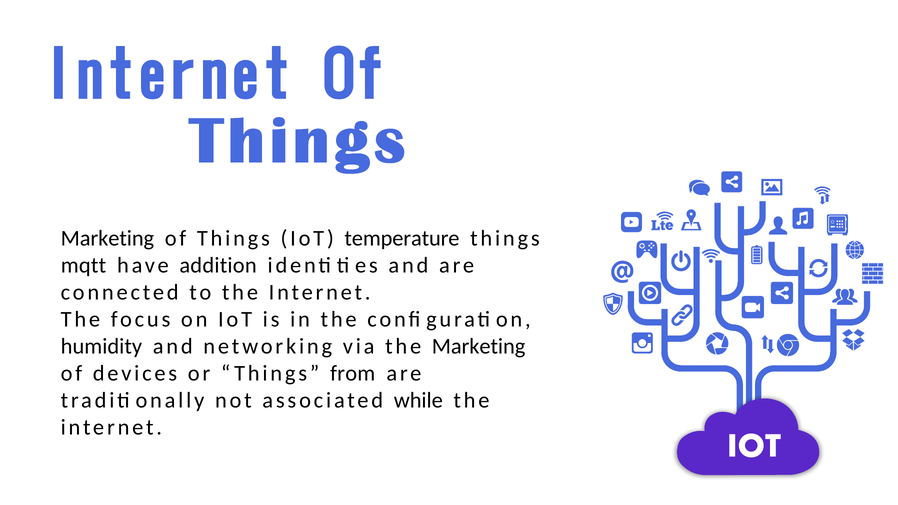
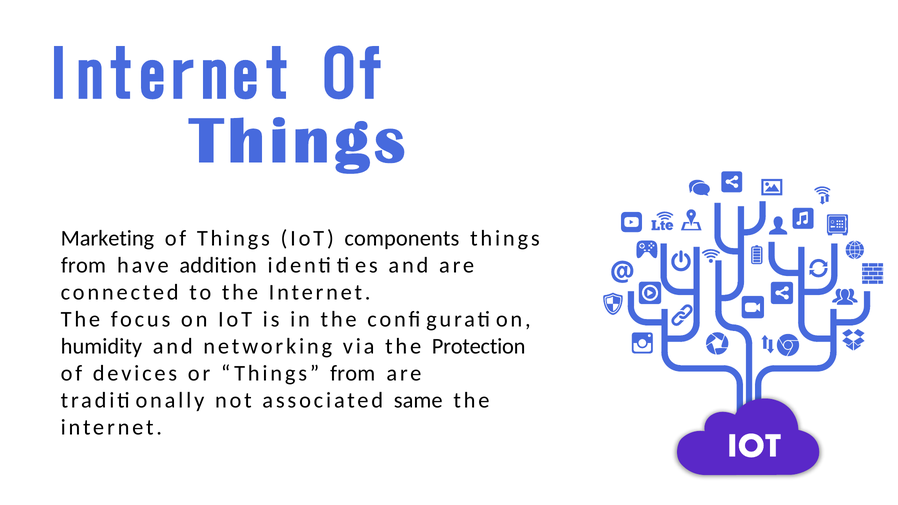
temperature: temperature -> components
mqtt at (83, 266): mqtt -> from
the Marketing: Marketing -> Protection
while: while -> same
